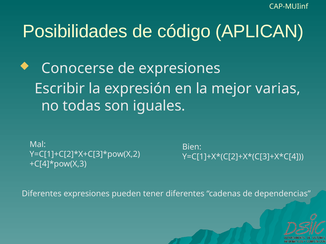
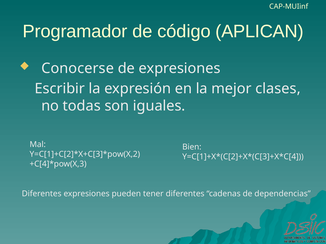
Posibilidades: Posibilidades -> Programador
varias: varias -> clases
